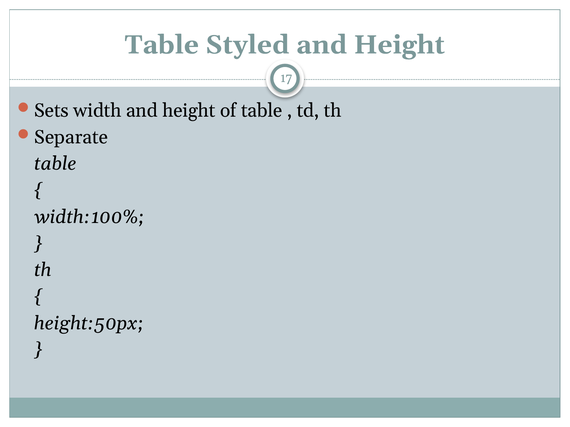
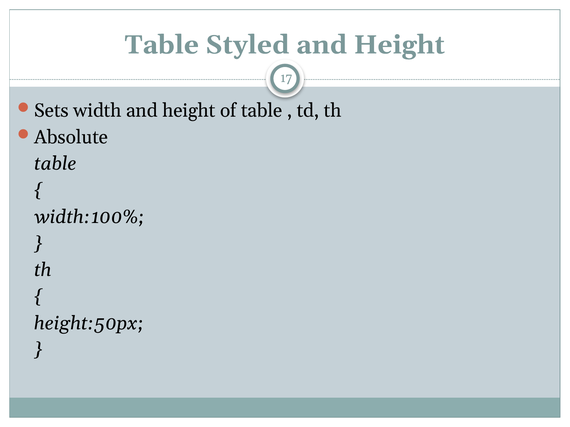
Separate: Separate -> Absolute
